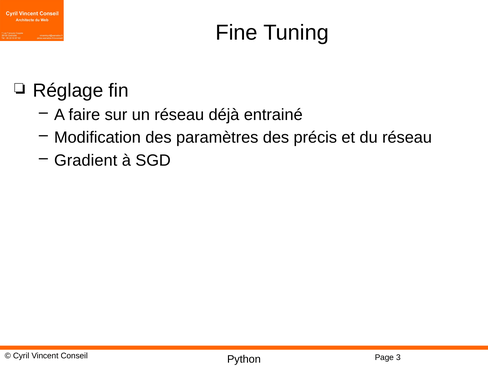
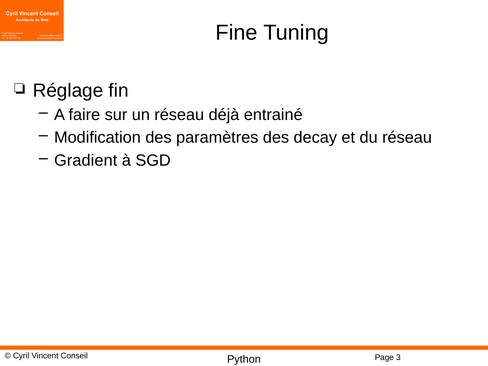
précis: précis -> decay
